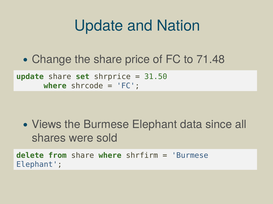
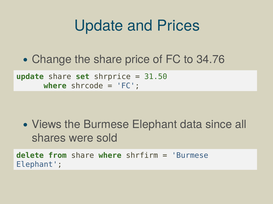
Nation: Nation -> Prices
71.48: 71.48 -> 34.76
